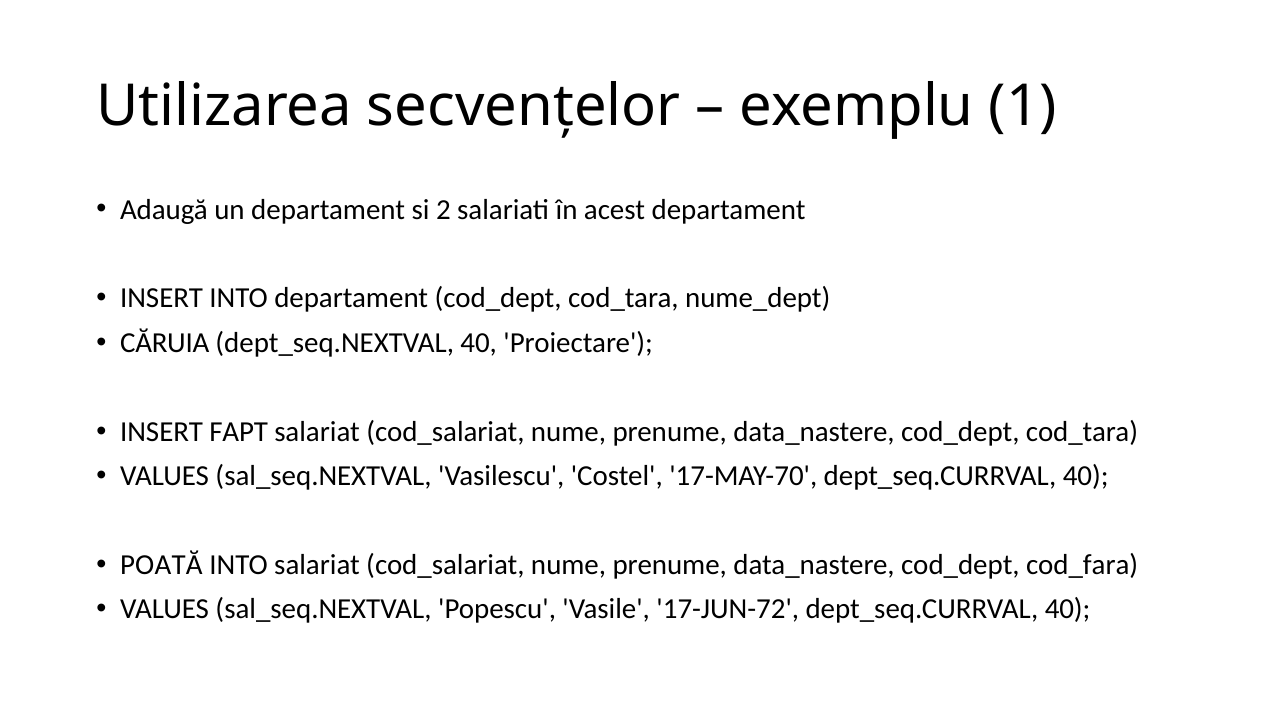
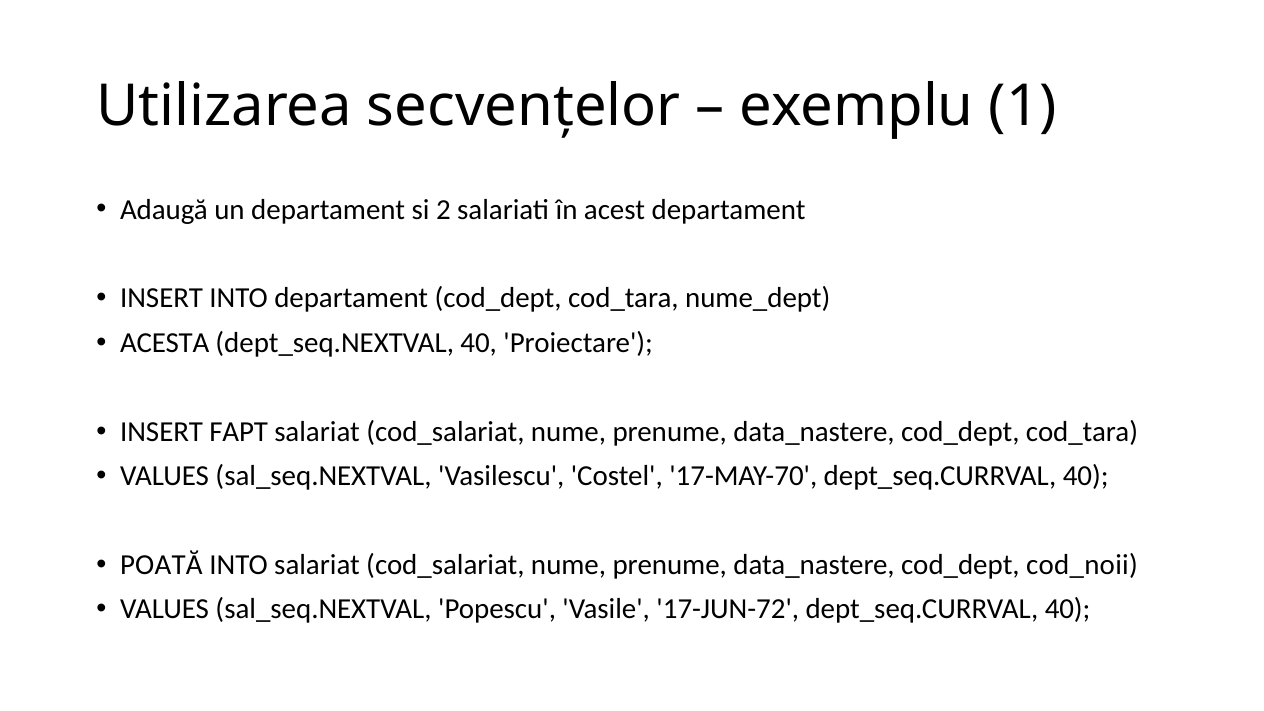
CĂRUIA: CĂRUIA -> ACESTA
cod_fara: cod_fara -> cod_noii
